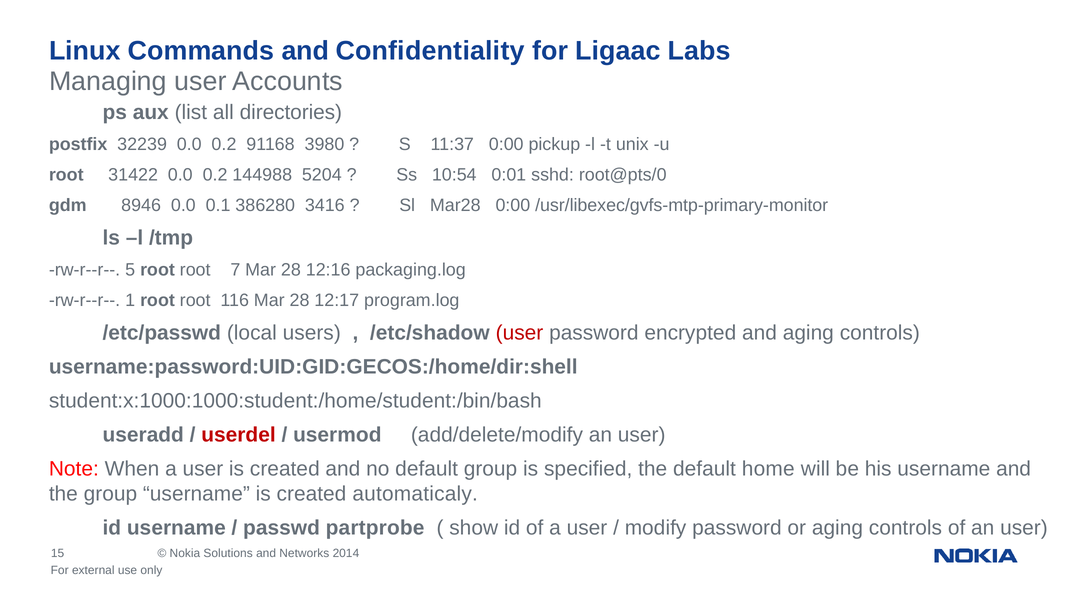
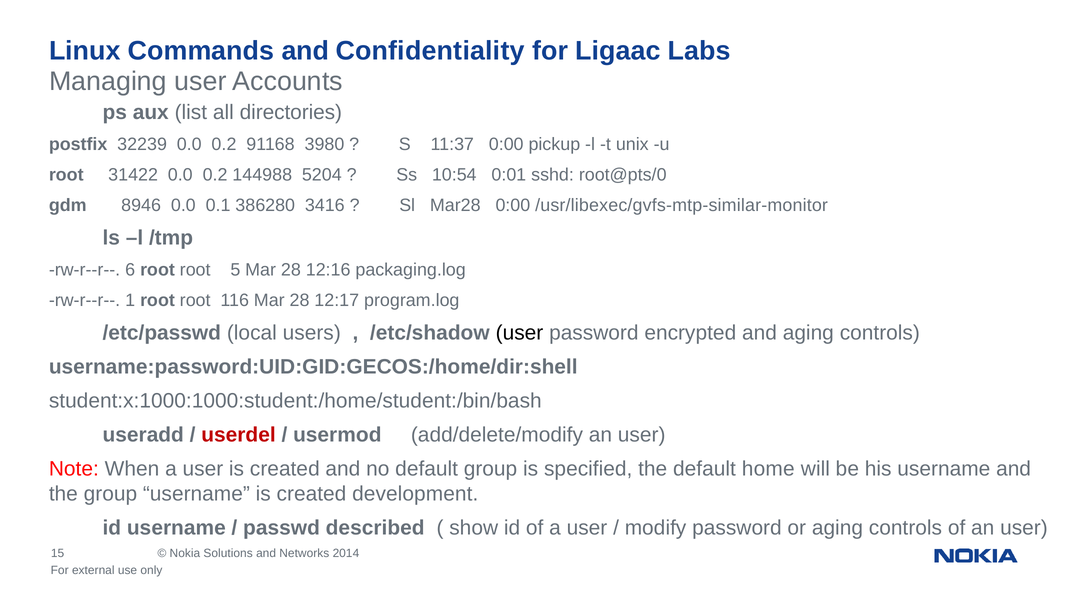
/usr/libexec/gvfs-mtp-primary-monitor: /usr/libexec/gvfs-mtp-primary-monitor -> /usr/libexec/gvfs-mtp-similar-monitor
5: 5 -> 6
7: 7 -> 5
user at (519, 333) colour: red -> black
automaticaly: automaticaly -> development
partprobe: partprobe -> described
